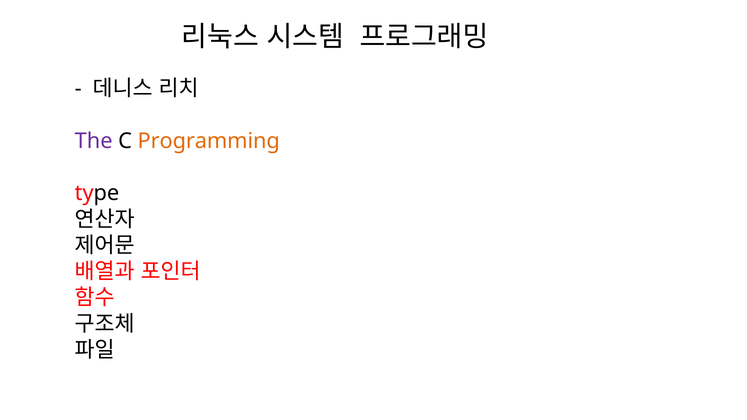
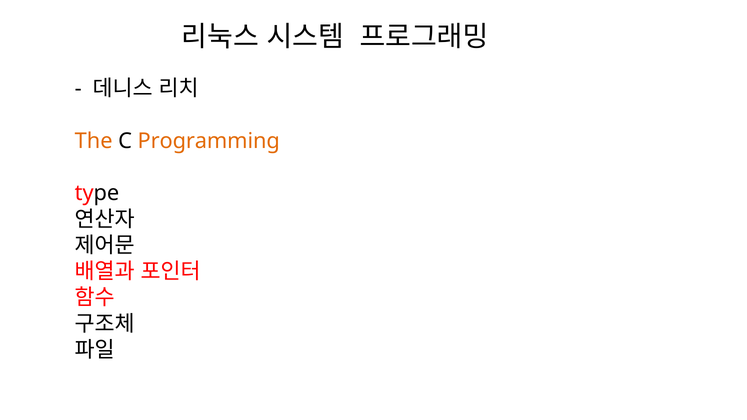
The colour: purple -> orange
